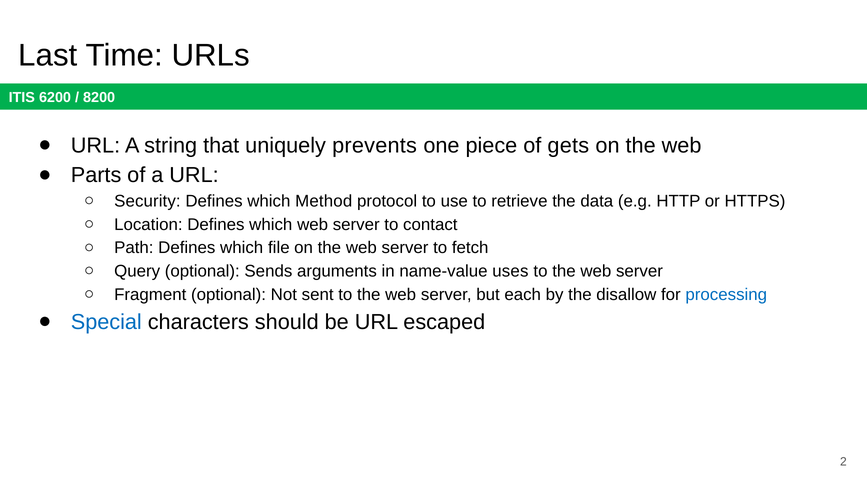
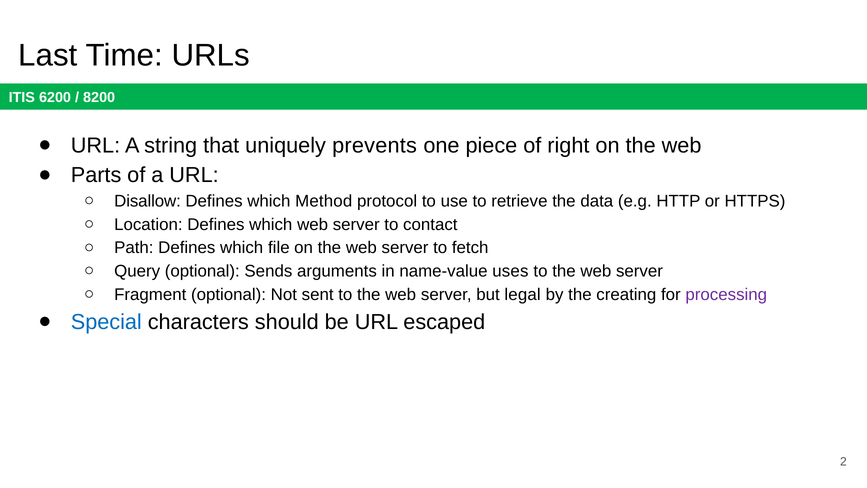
gets: gets -> right
Security: Security -> Disallow
each: each -> legal
disallow: disallow -> creating
processing colour: blue -> purple
